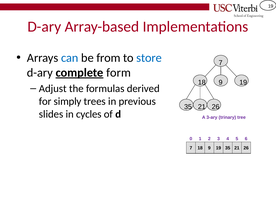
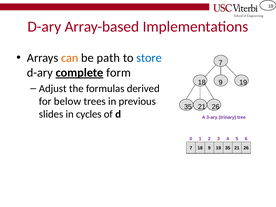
can colour: blue -> orange
from: from -> path
simply: simply -> below
